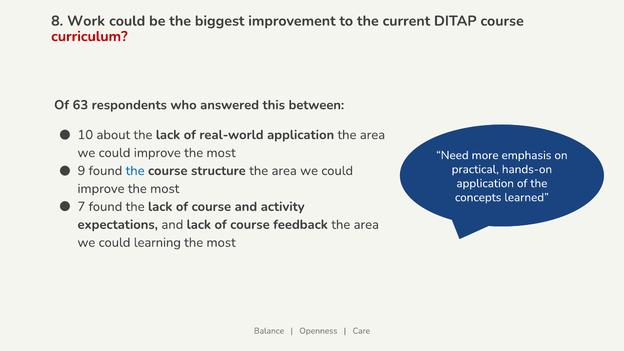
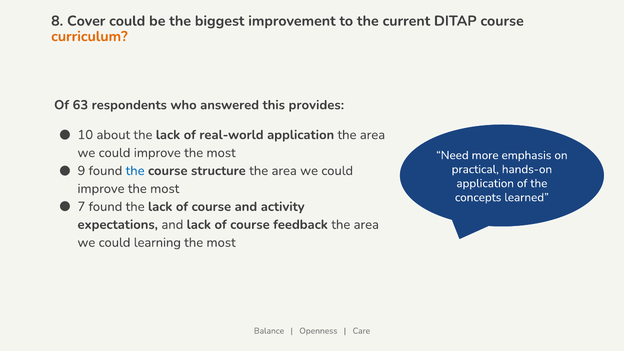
Work: Work -> Cover
curriculum colour: red -> orange
between: between -> provides
